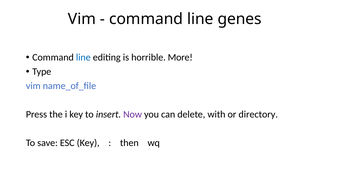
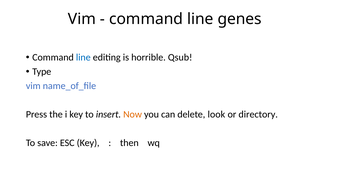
More: More -> Qsub
Now colour: purple -> orange
with: with -> look
